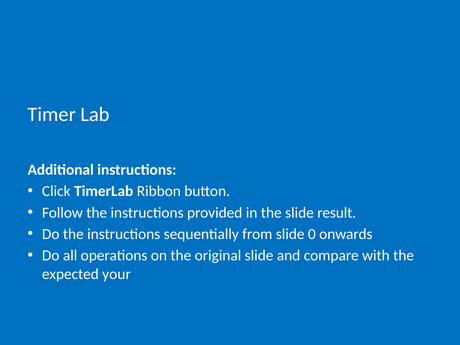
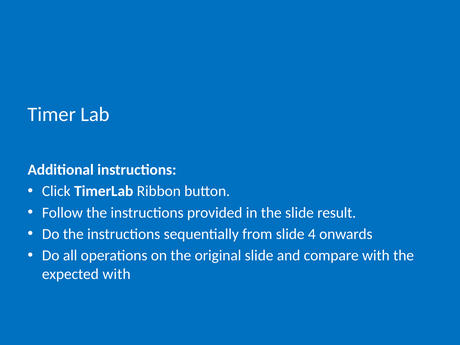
0: 0 -> 4
expected your: your -> with
